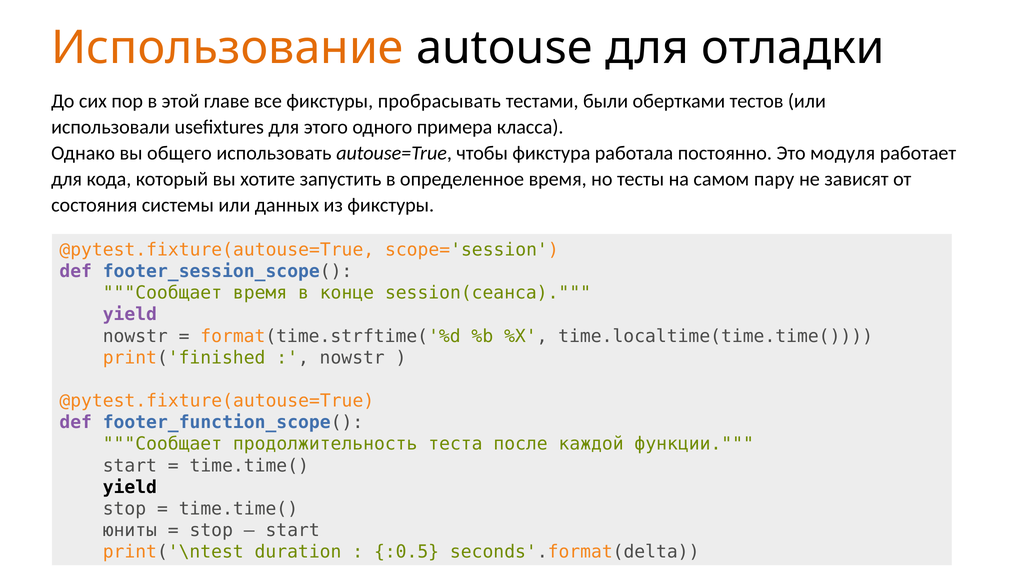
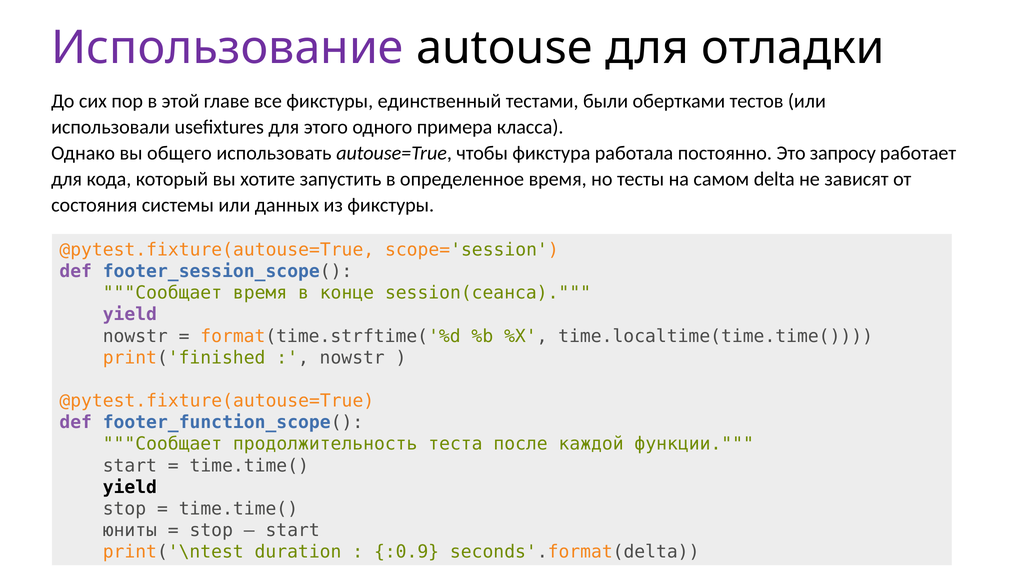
Использование colour: orange -> purple
пробрасывать: пробрасывать -> единственный
модуля: модуля -> запросу
пару: пару -> delta
:0.5: :0.5 -> :0.9
